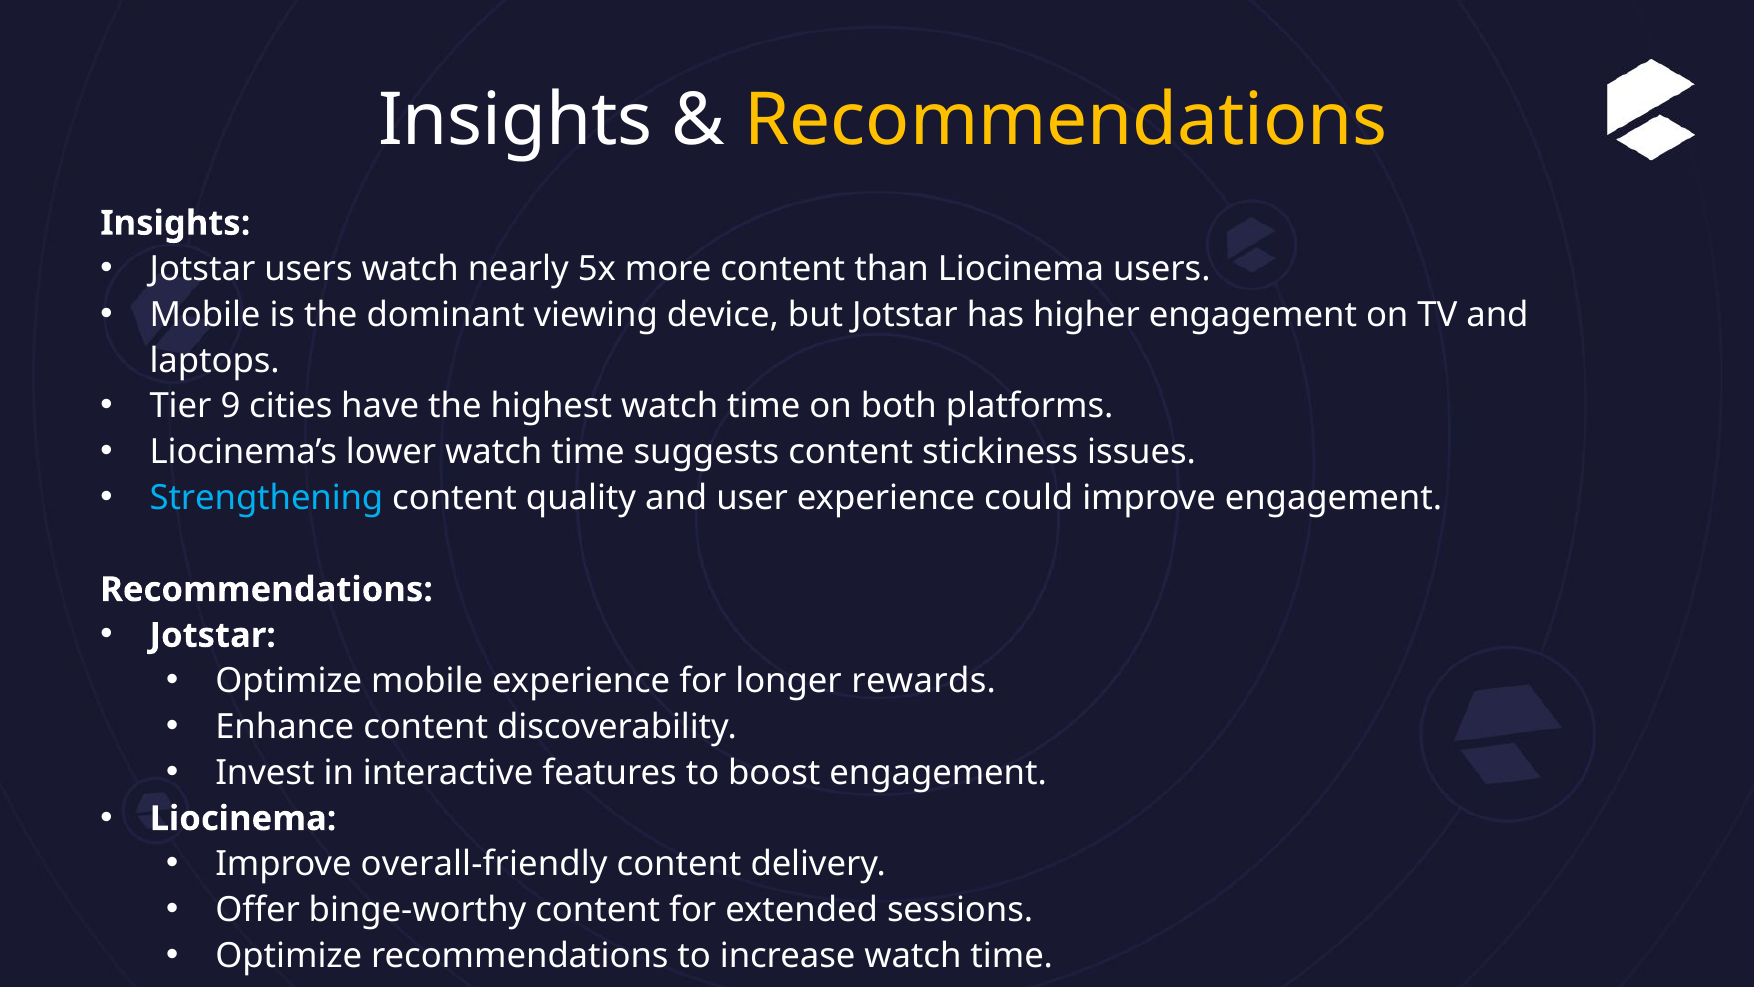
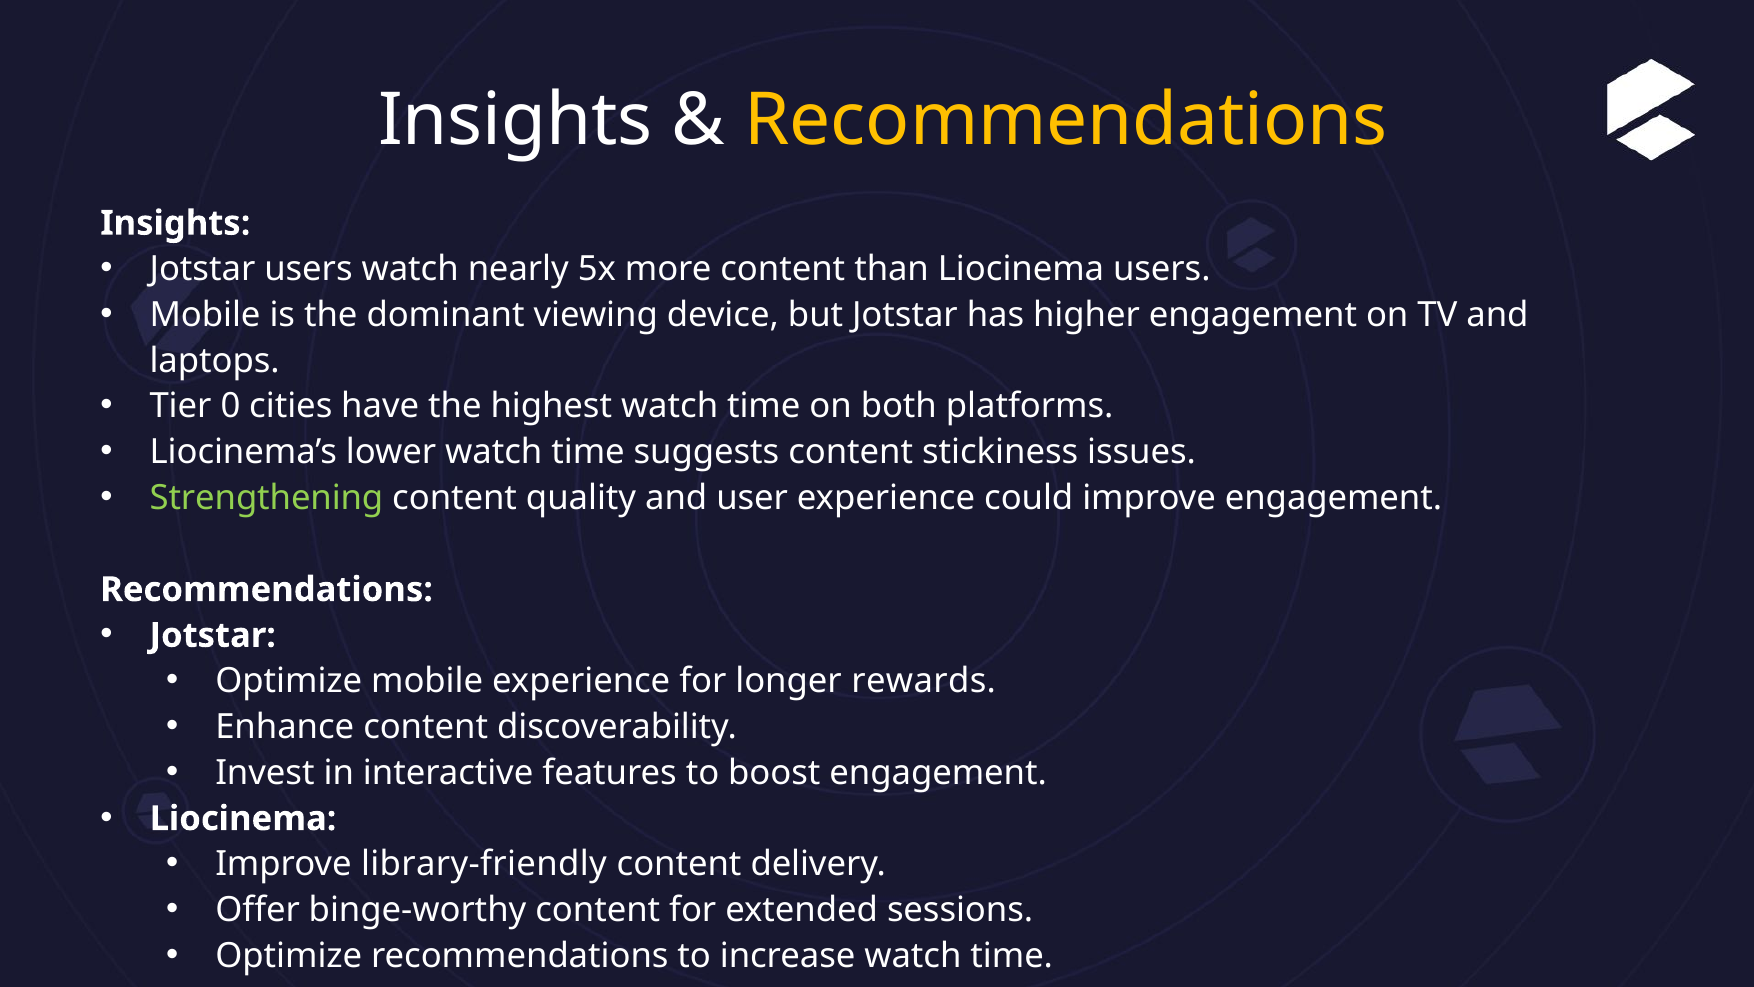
9: 9 -> 0
Strengthening colour: light blue -> light green
overall-friendly: overall-friendly -> library-friendly
